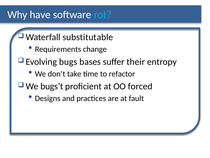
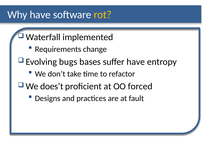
rot colour: light blue -> yellow
substitutable: substitutable -> implemented
suffer their: their -> have
bugs’t: bugs’t -> does’t
